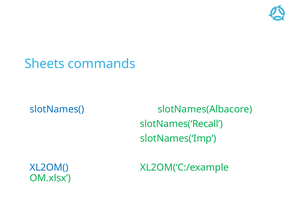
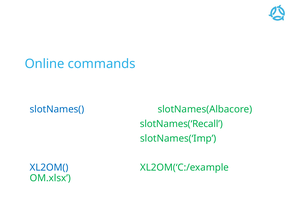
Sheets: Sheets -> Online
